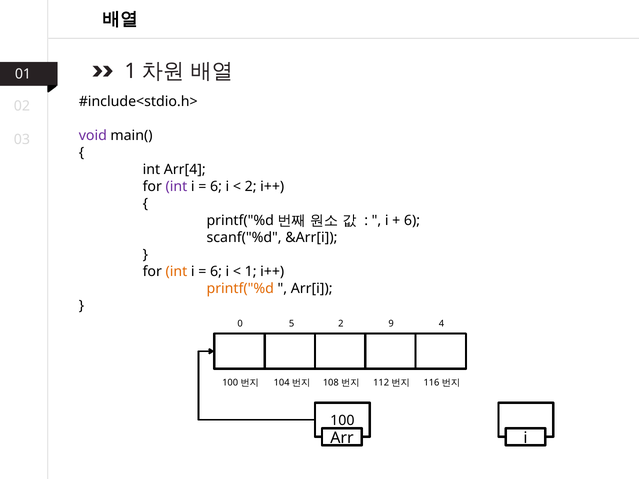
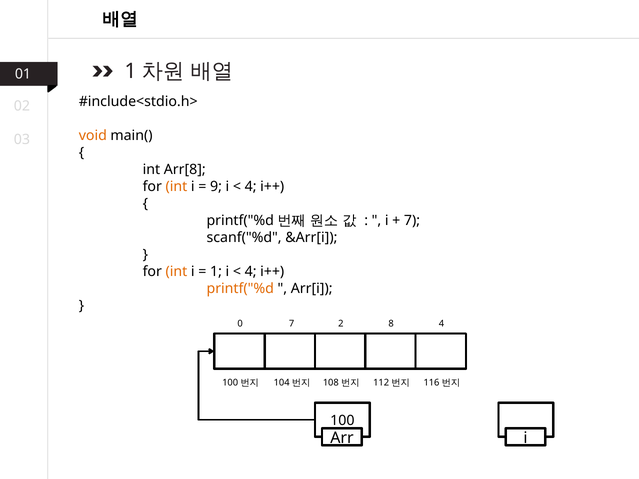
void colour: purple -> orange
Arr[4: Arr[4 -> Arr[8
int at (176, 187) colour: purple -> orange
6 at (216, 187): 6 -> 9
2 at (251, 187): 2 -> 4
6 at (412, 221): 6 -> 7
6 at (216, 272): 6 -> 1
1 at (251, 272): 1 -> 4
0 5: 5 -> 7
9: 9 -> 8
